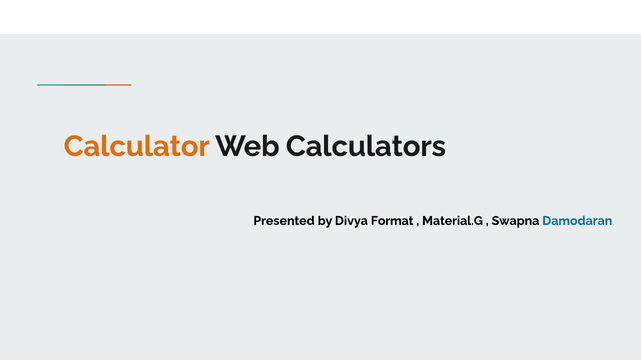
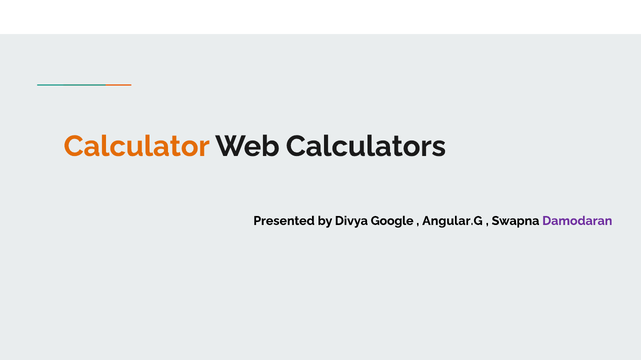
Format: Format -> Google
Material.G: Material.G -> Angular.G
Damodaran colour: blue -> purple
